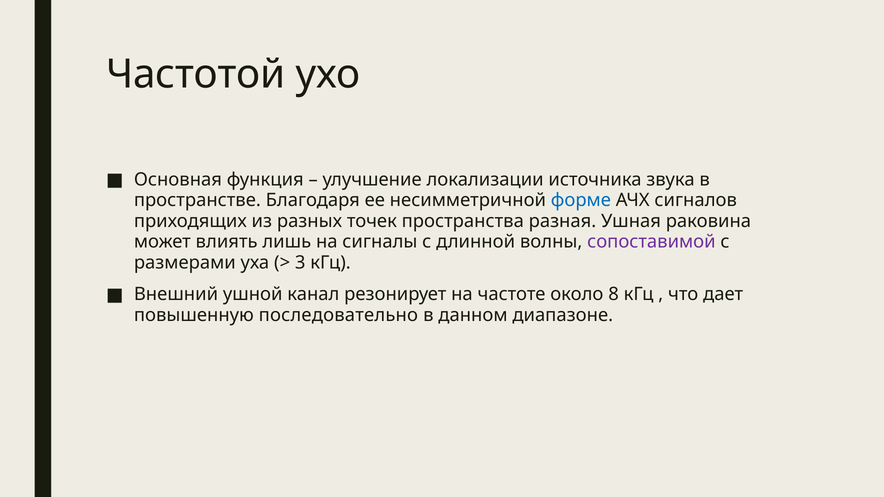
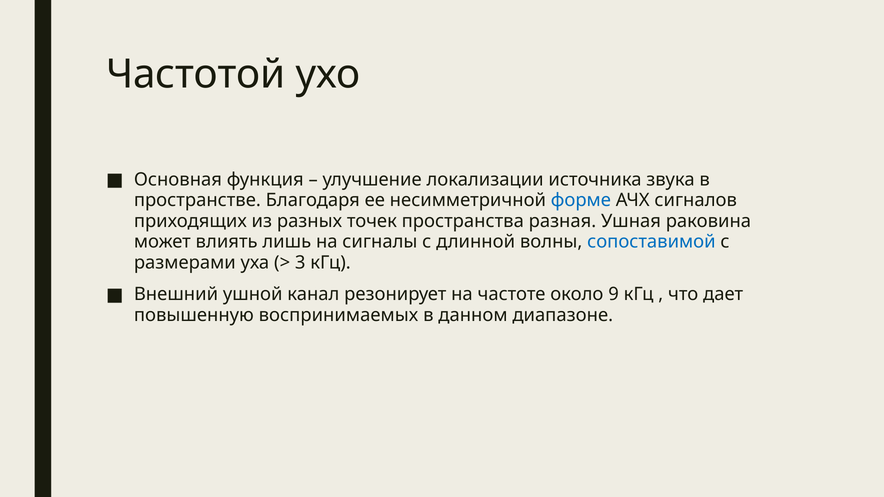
сопоставимой colour: purple -> blue
8: 8 -> 9
последовательно: последовательно -> воспринимаемых
